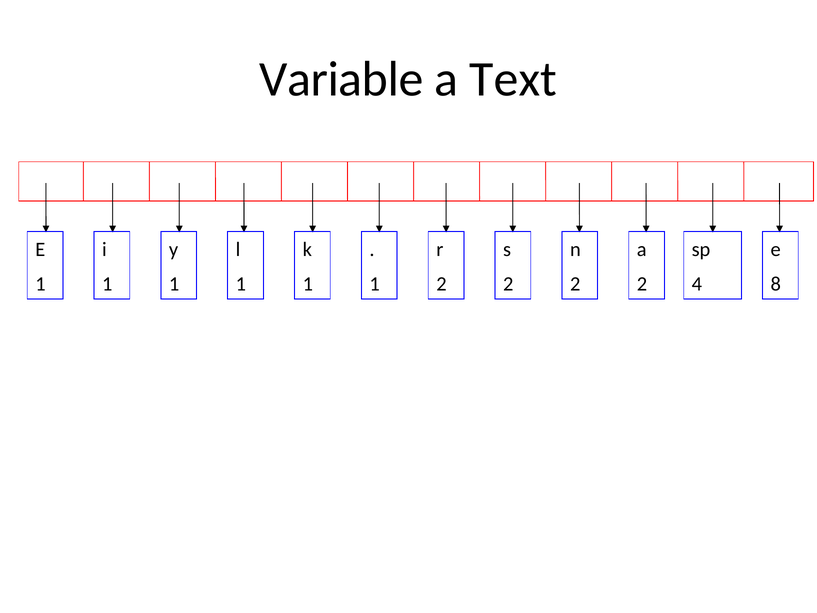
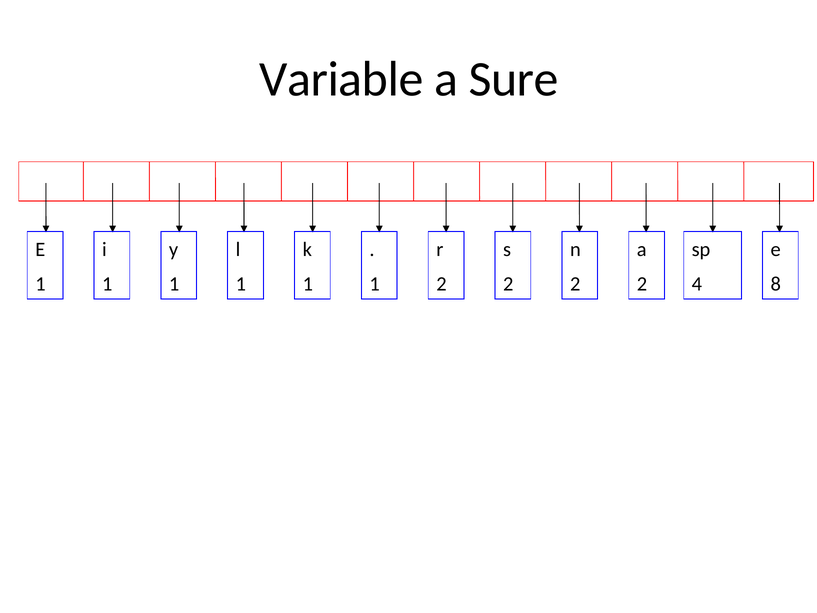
Text: Text -> Sure
